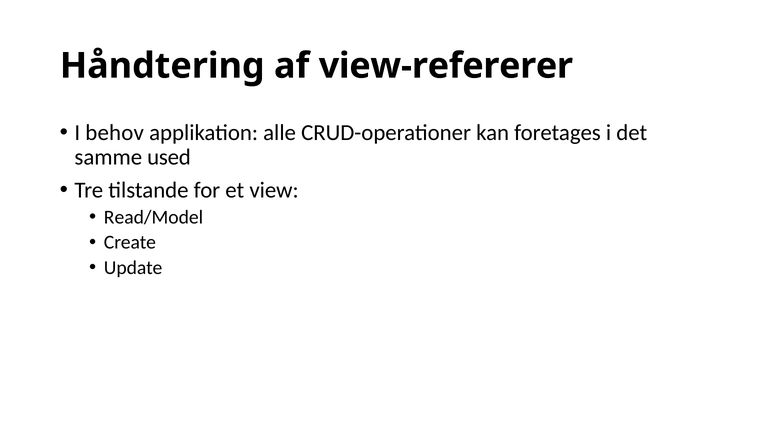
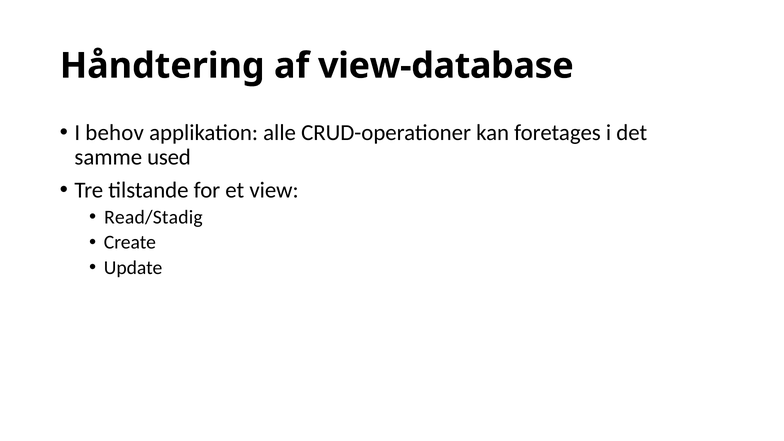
view-refererer: view-refererer -> view-database
Read/Model: Read/Model -> Read/Stadig
